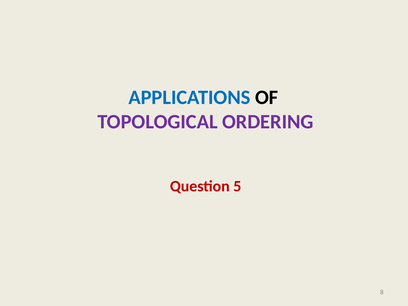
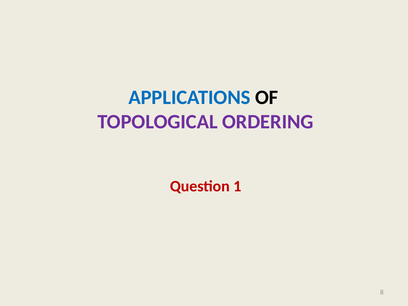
5: 5 -> 1
